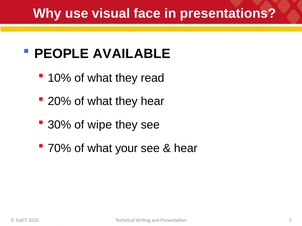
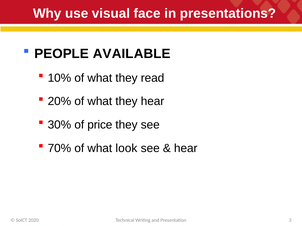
wipe: wipe -> price
your: your -> look
